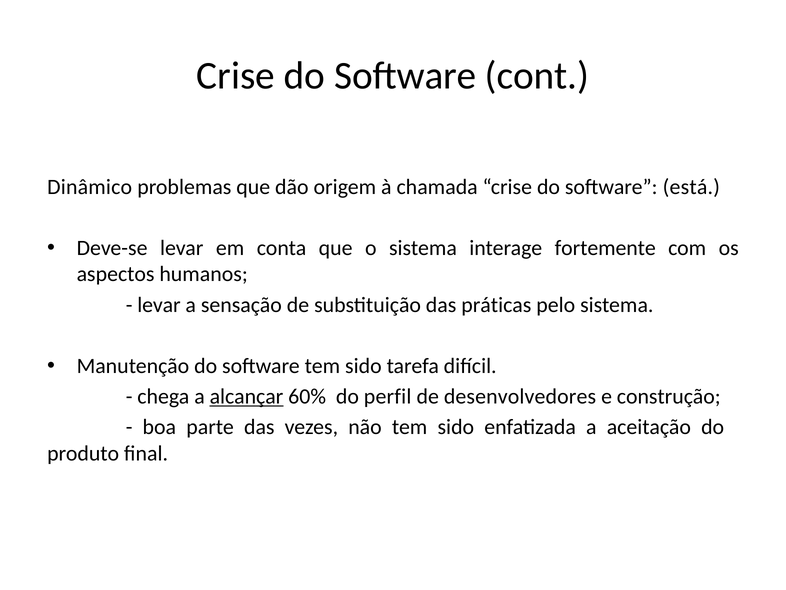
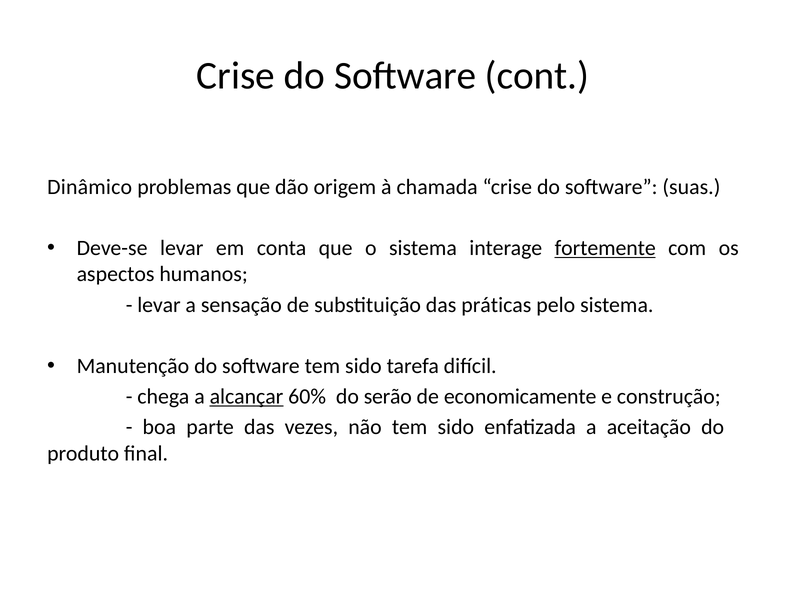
está: está -> suas
fortemente underline: none -> present
perfil: perfil -> serão
desenvolvedores: desenvolvedores -> economicamente
